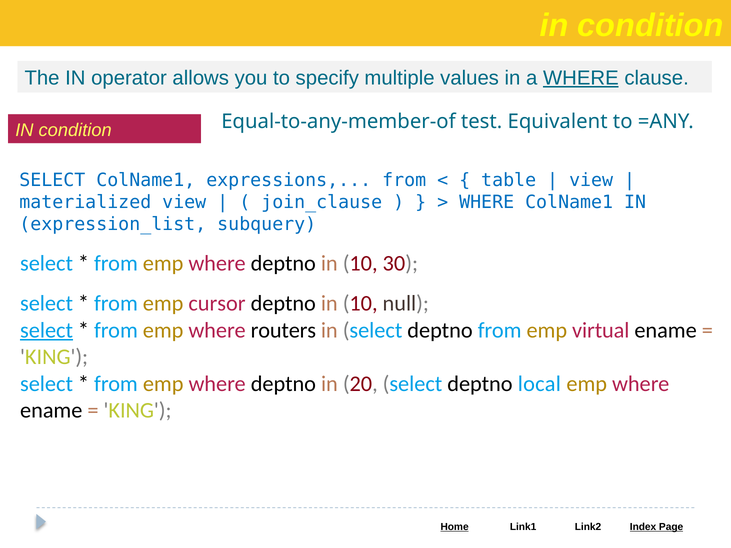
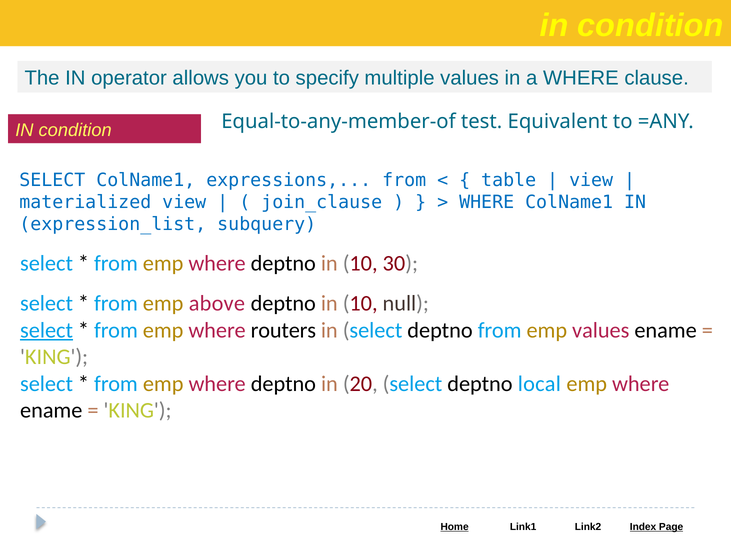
WHERE at (581, 78) underline: present -> none
cursor: cursor -> above
emp virtual: virtual -> values
